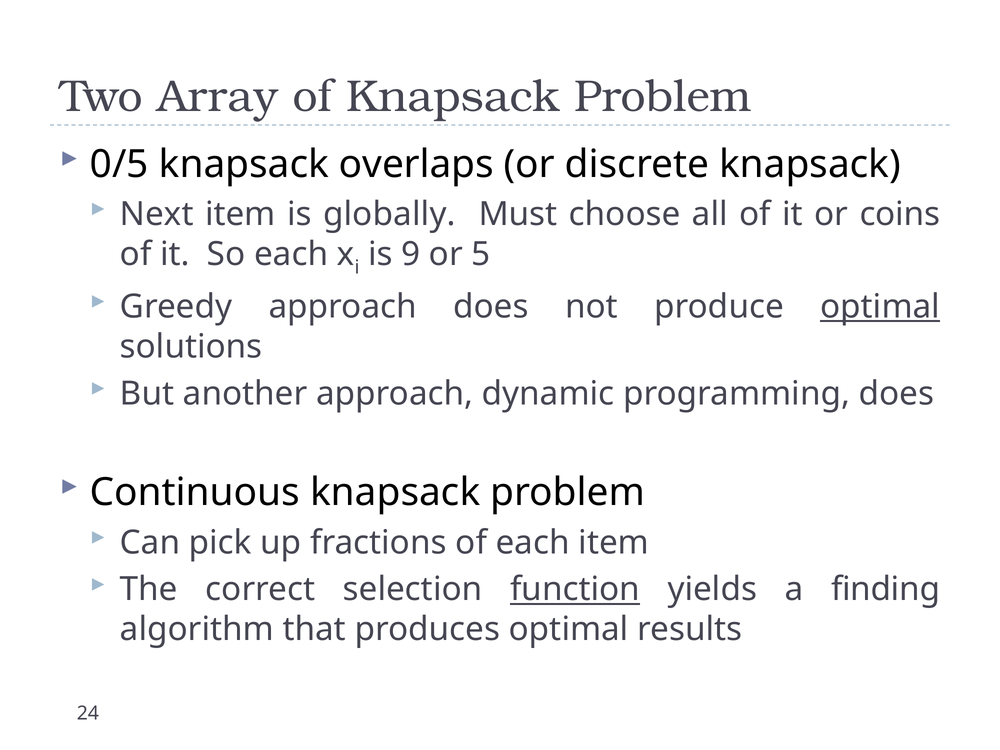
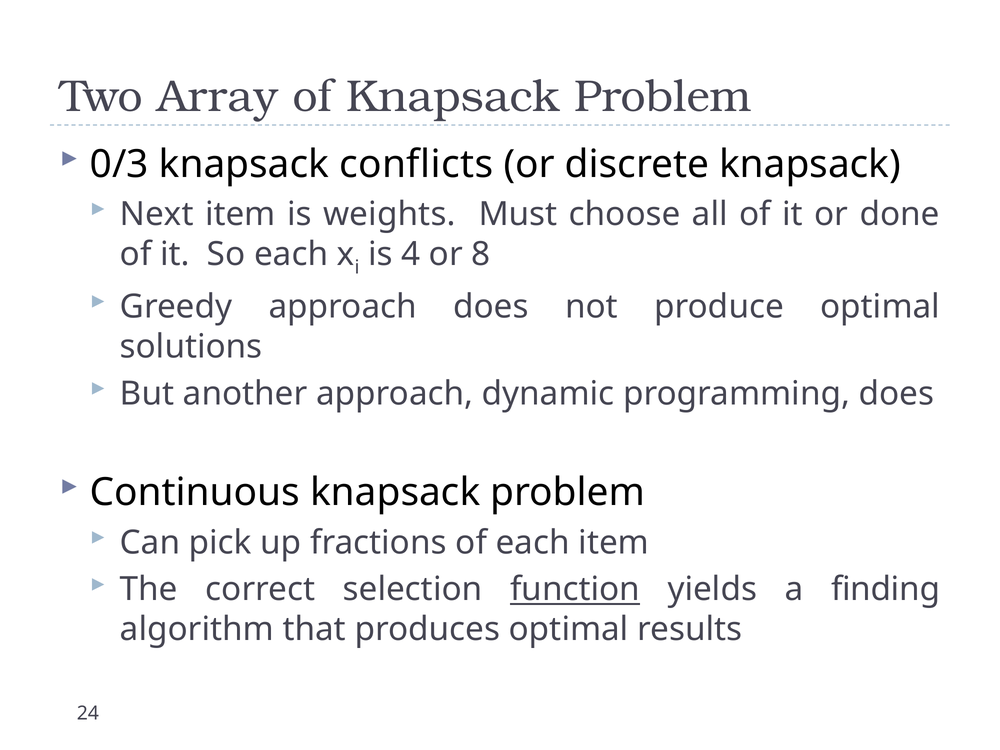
0/5: 0/5 -> 0/3
overlaps: overlaps -> conflicts
globally: globally -> weights
coins: coins -> done
9: 9 -> 4
5: 5 -> 8
optimal at (880, 307) underline: present -> none
